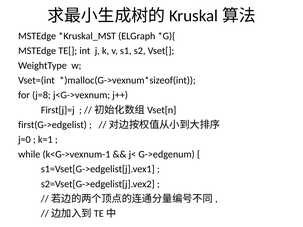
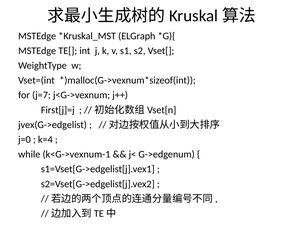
j=8: j=8 -> j=7
first(G->edgelist: first(G->edgelist -> jvex(G->edgelist
k=1: k=1 -> k=4
